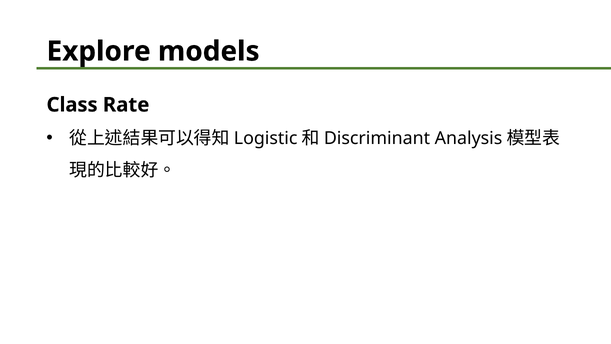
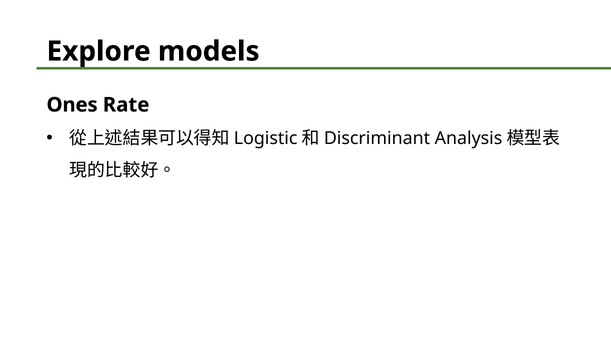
Class: Class -> Ones
